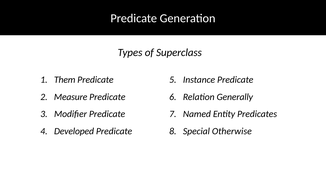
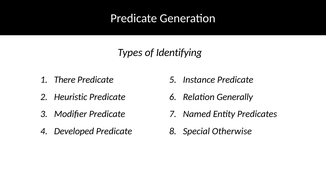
Superclass: Superclass -> Identifying
Them: Them -> There
Measure: Measure -> Heuristic
